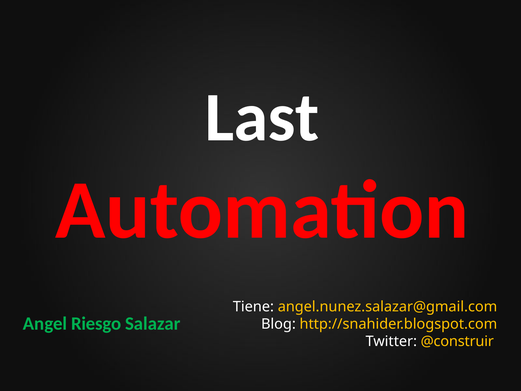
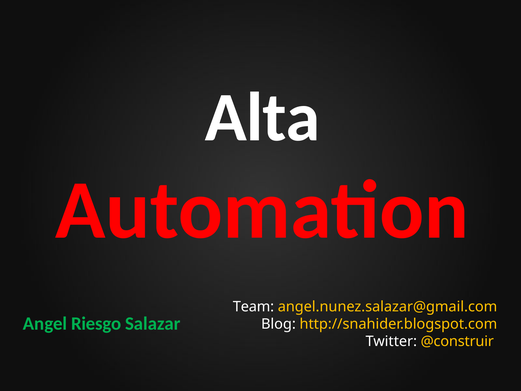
Last: Last -> Alta
Tiene: Tiene -> Team
